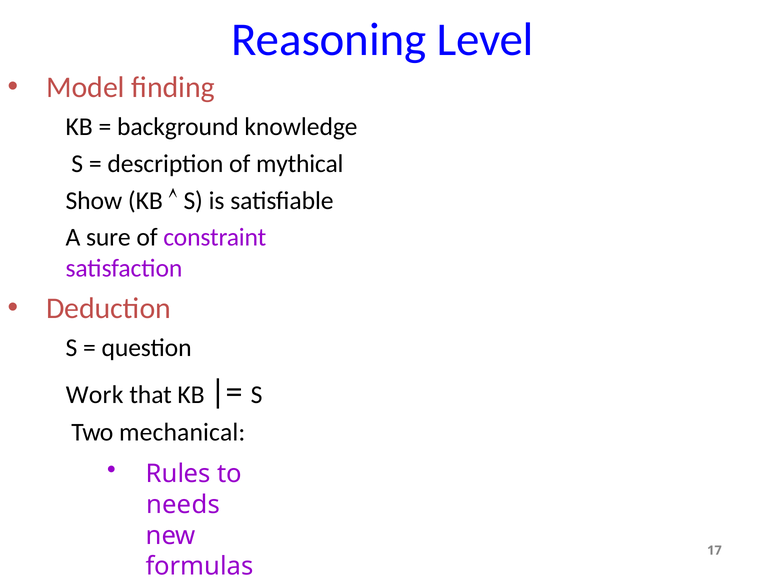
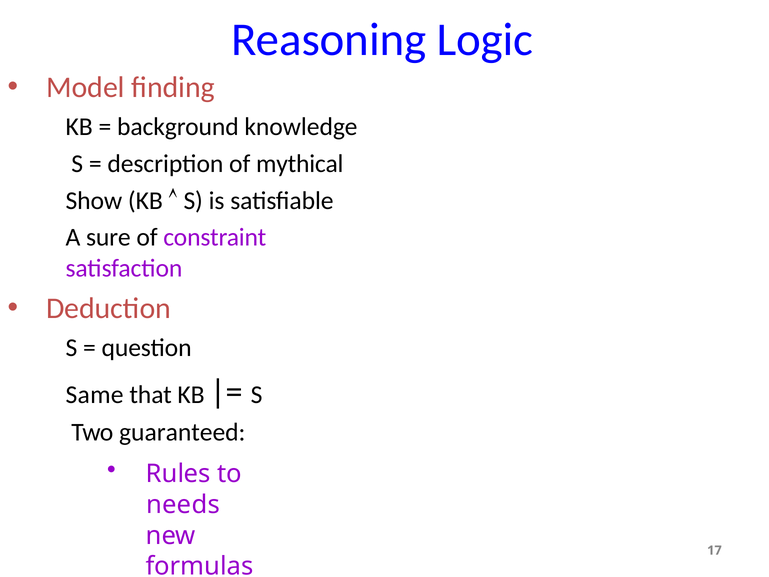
Level: Level -> Logic
Work: Work -> Same
mechanical: mechanical -> guaranteed
